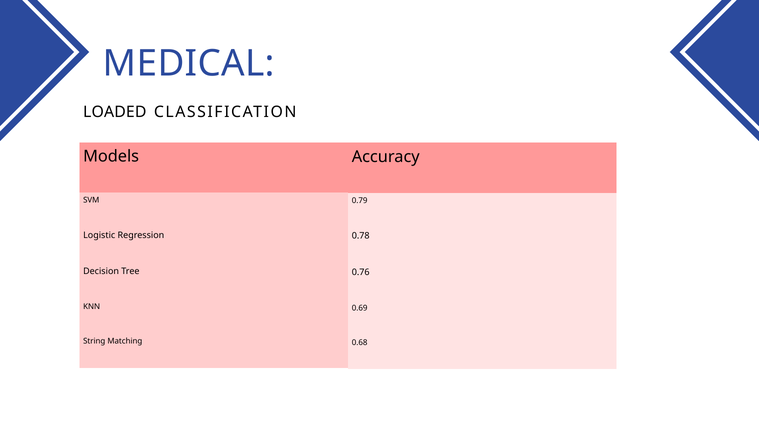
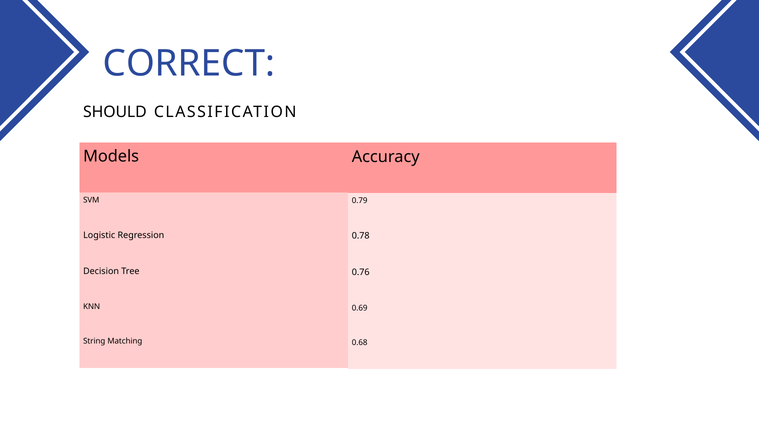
MEDICAL: MEDICAL -> CORRECT
LOADED: LOADED -> SHOULD
